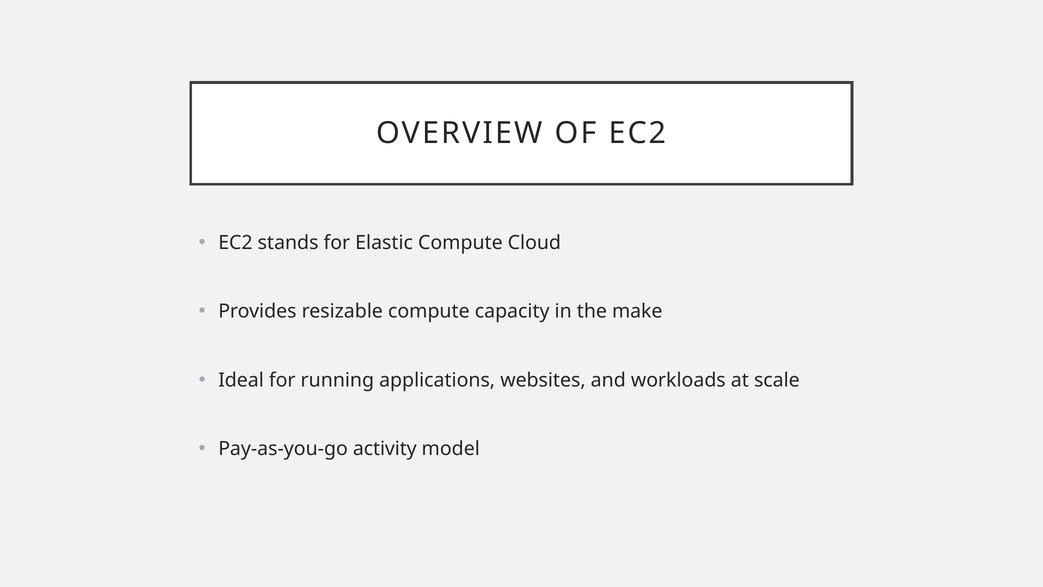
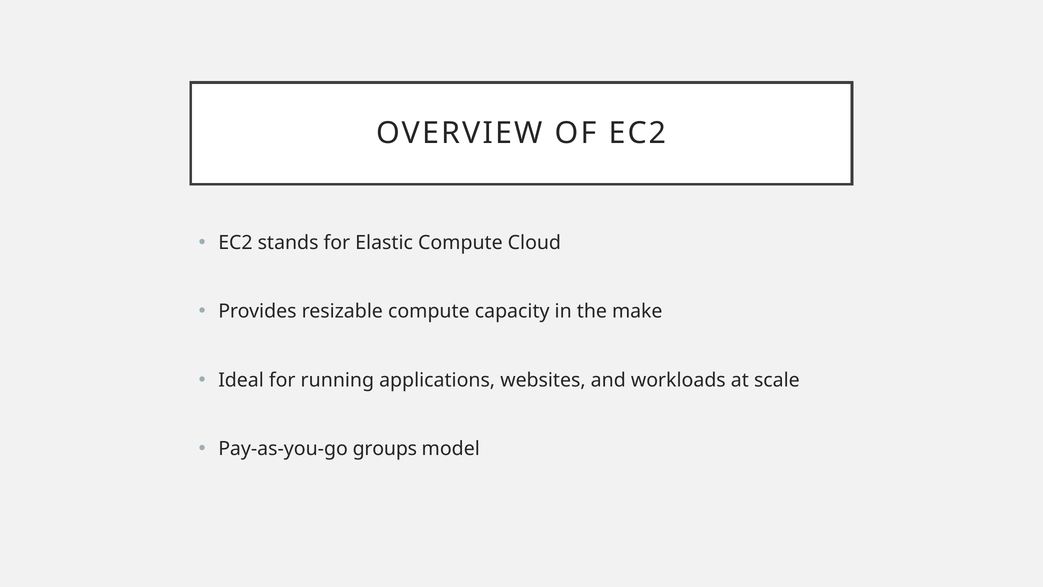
activity: activity -> groups
